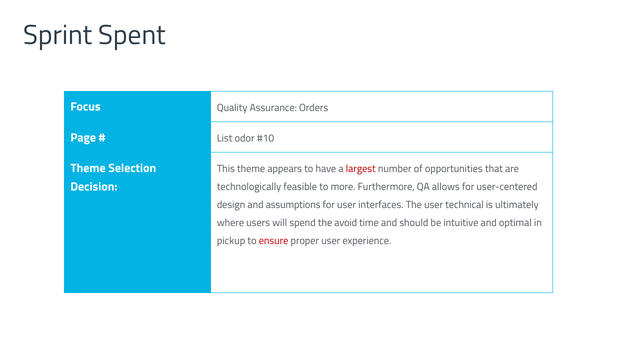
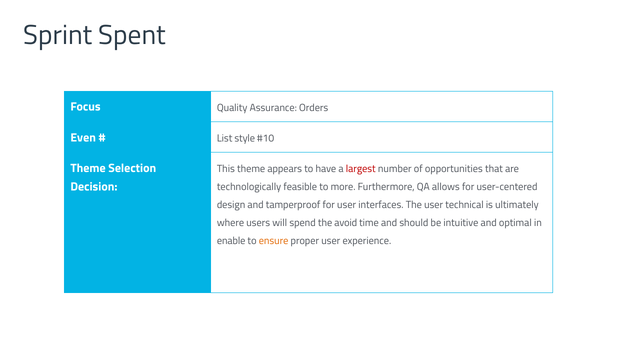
Page: Page -> Even
odor: odor -> style
assumptions: assumptions -> tamperproof
pickup: pickup -> enable
ensure colour: red -> orange
